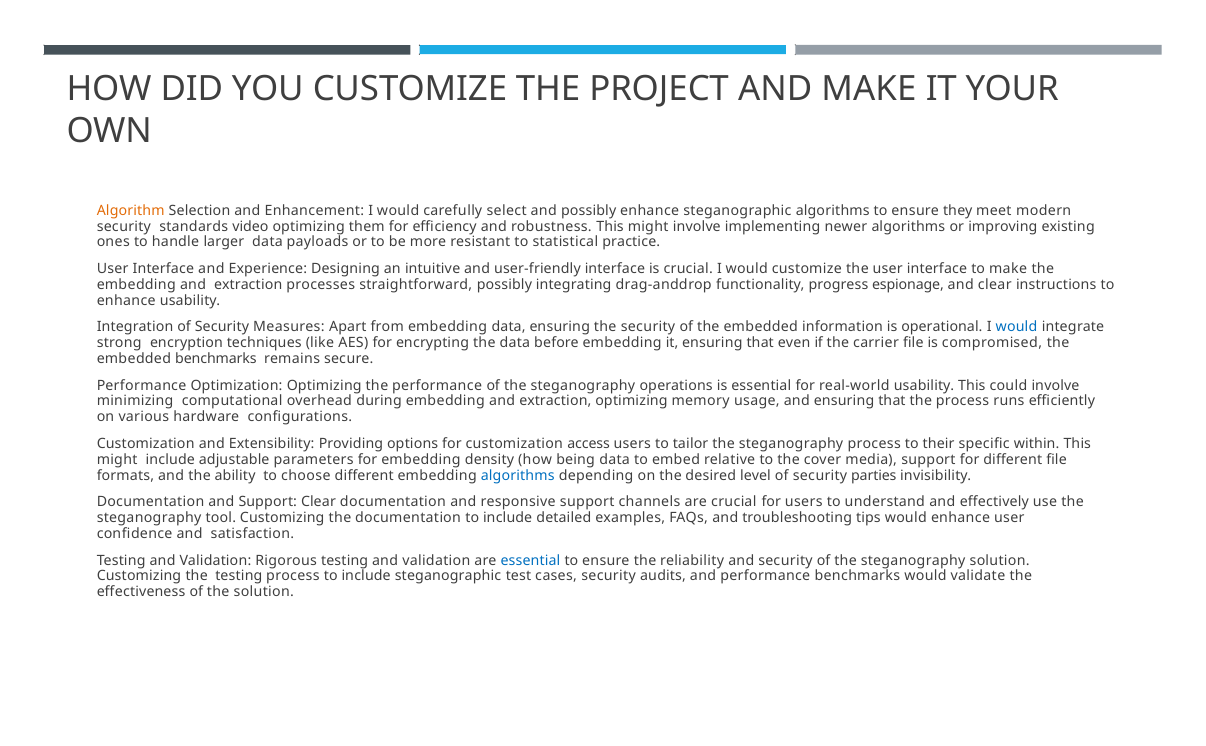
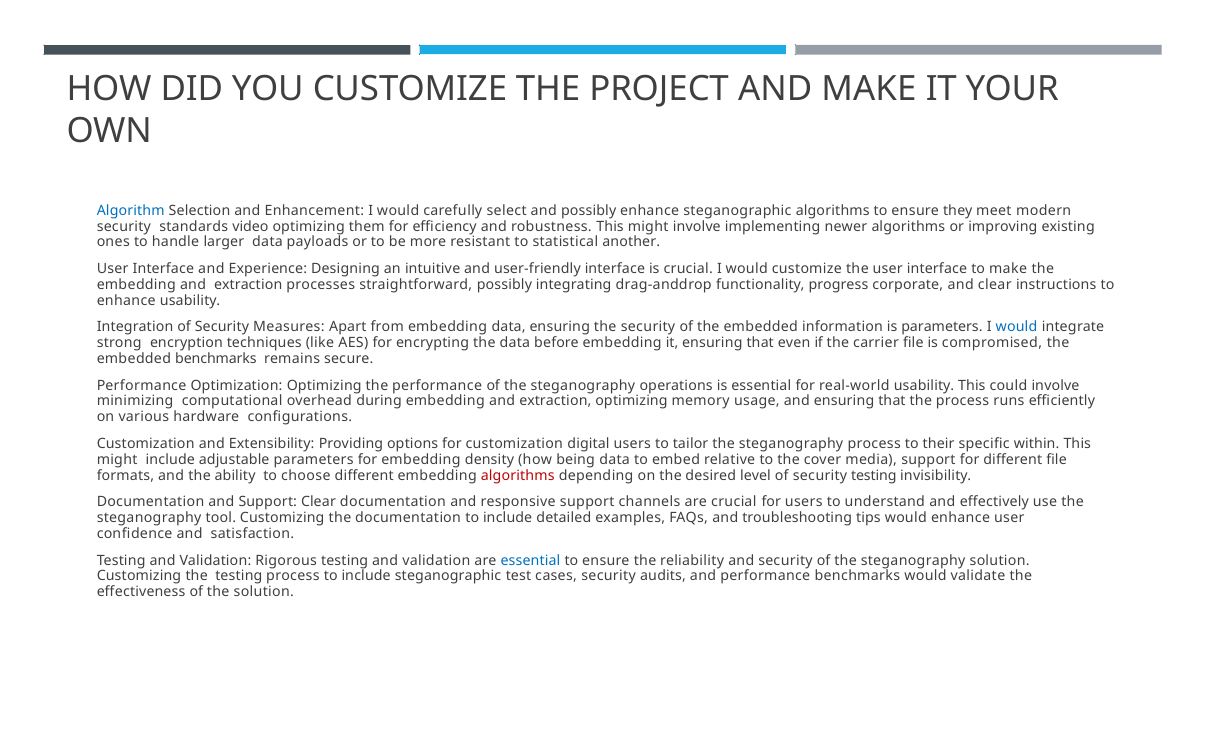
Algorithm colour: orange -> blue
practice: practice -> another
espionage: espionage -> corporate
is operational: operational -> parameters
access: access -> digital
algorithms at (518, 476) colour: blue -> red
security parties: parties -> testing
